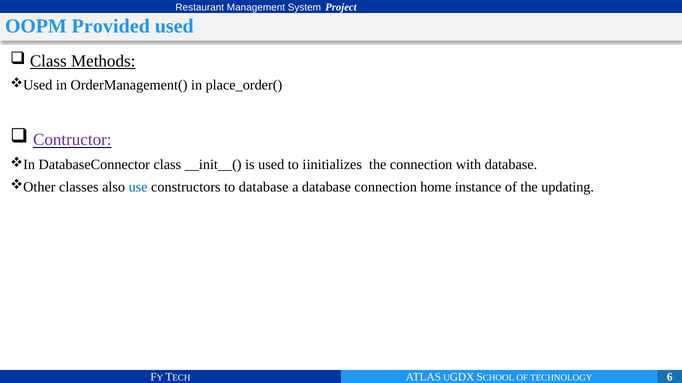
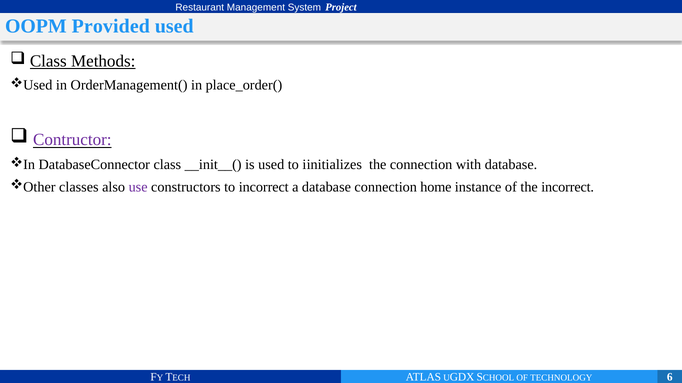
use colour: blue -> purple
to database: database -> incorrect
the updating: updating -> incorrect
